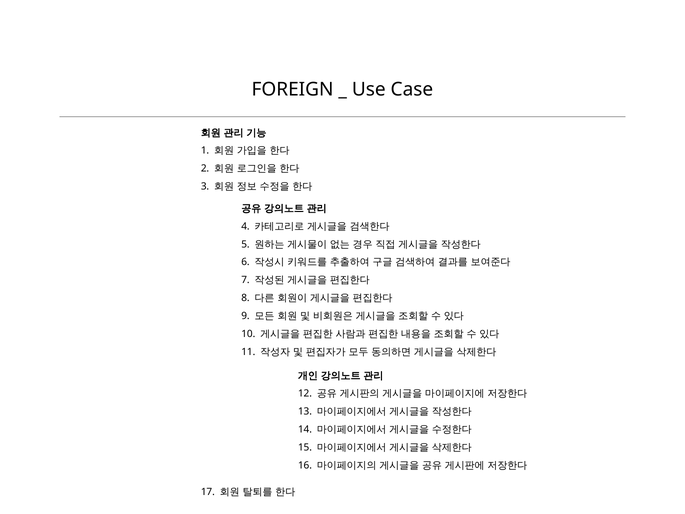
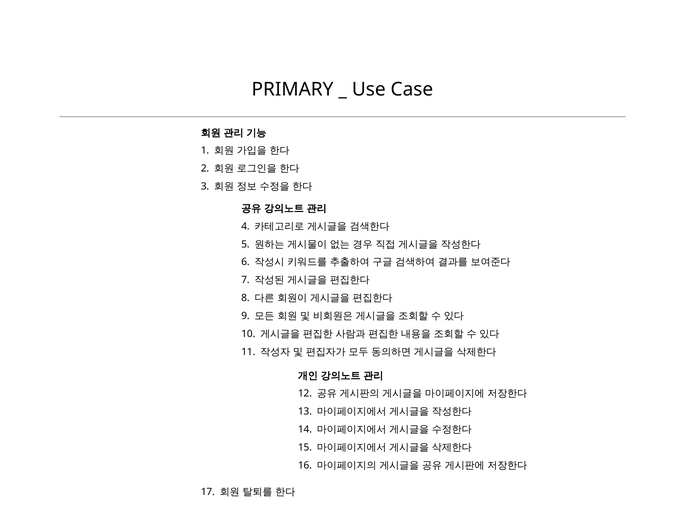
FOREIGN: FOREIGN -> PRIMARY
